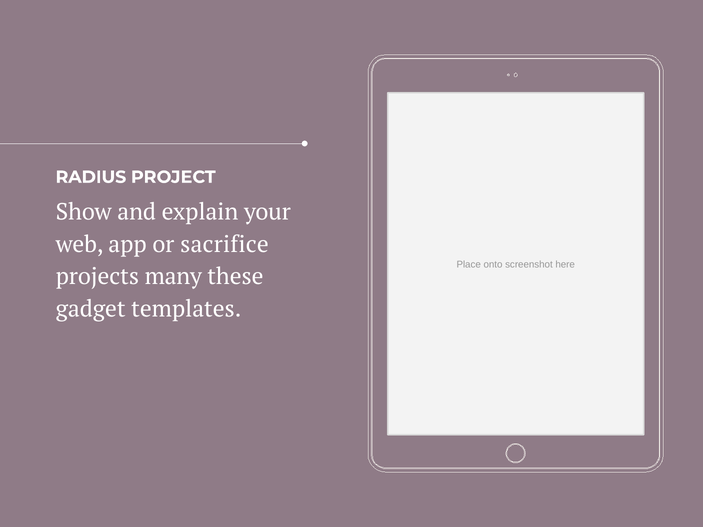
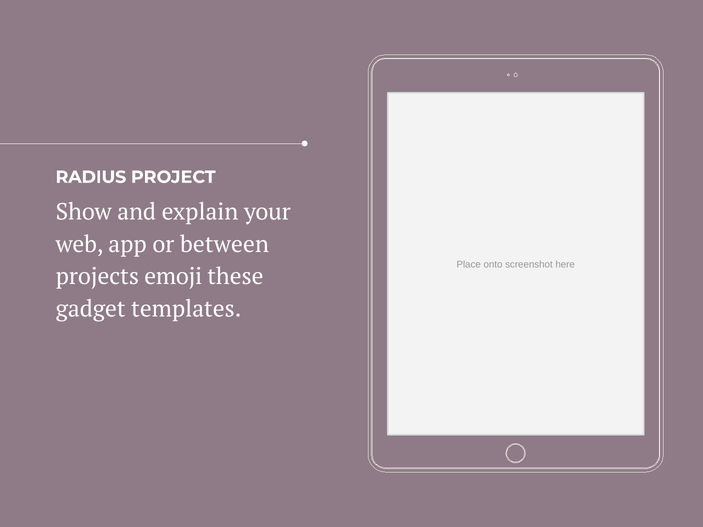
sacrifice: sacrifice -> between
many: many -> emoji
